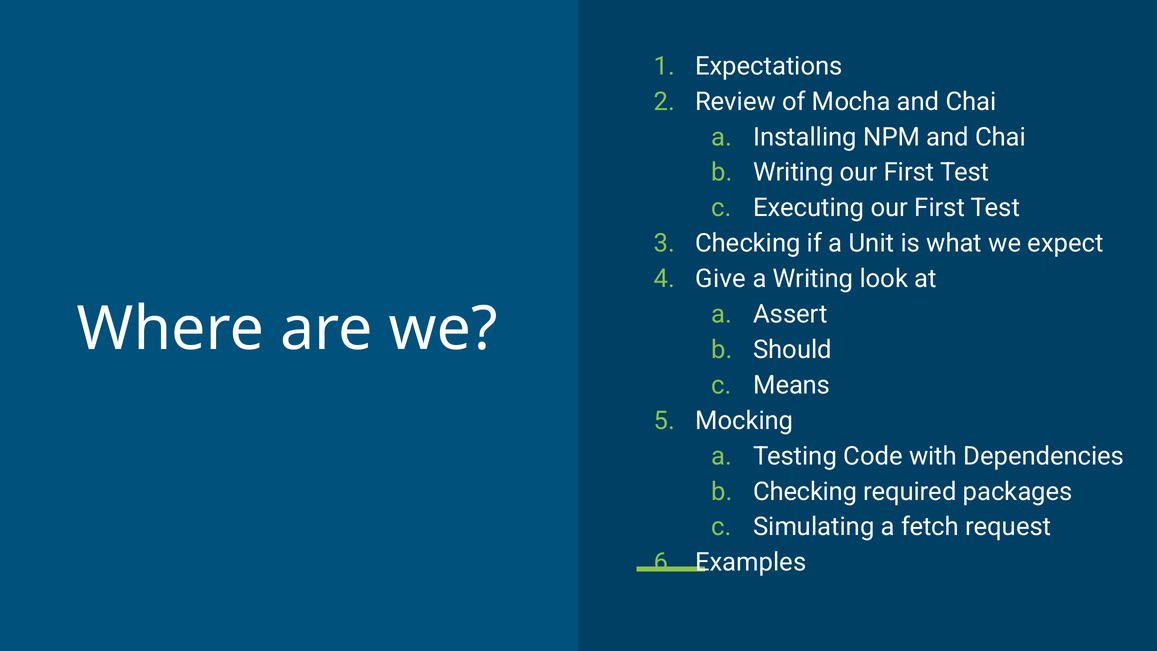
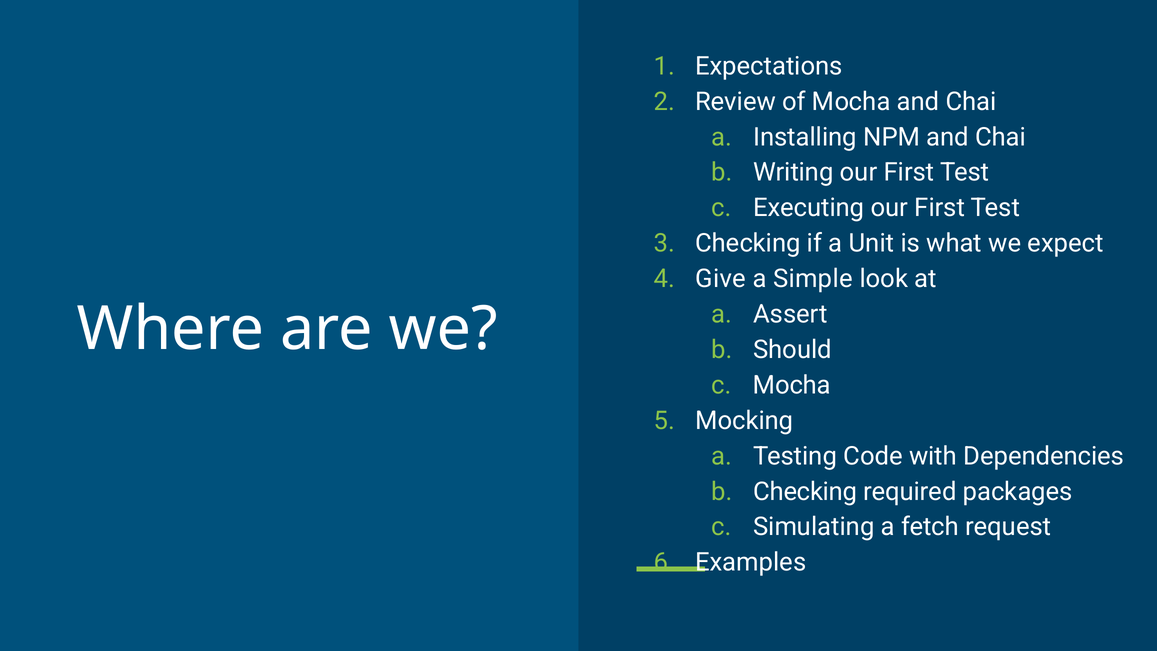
a Writing: Writing -> Simple
Means at (792, 385): Means -> Mocha
